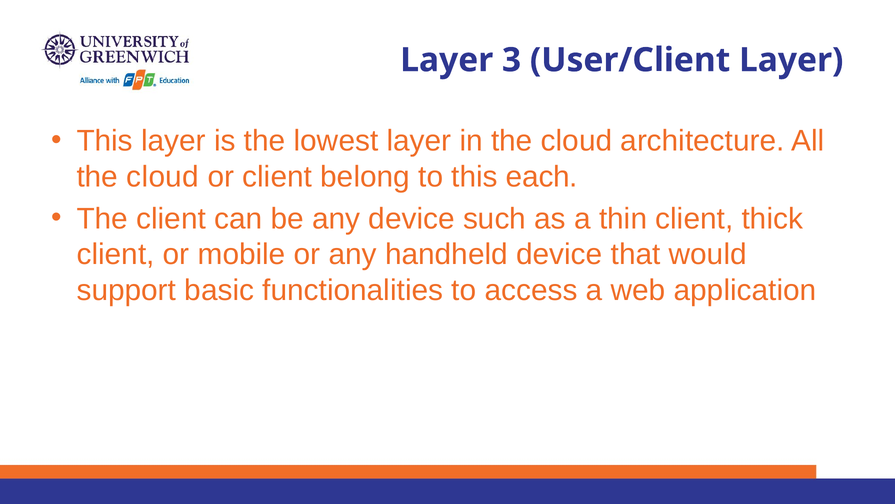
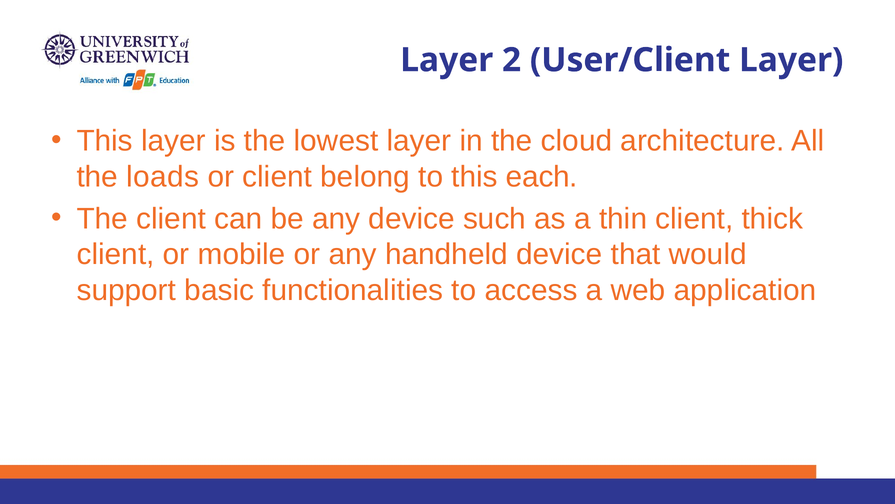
3: 3 -> 2
cloud at (163, 177): cloud -> loads
